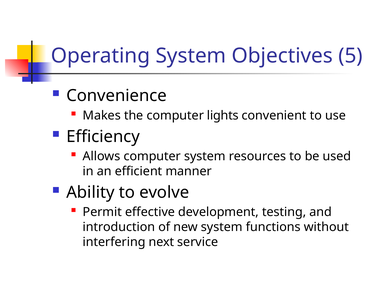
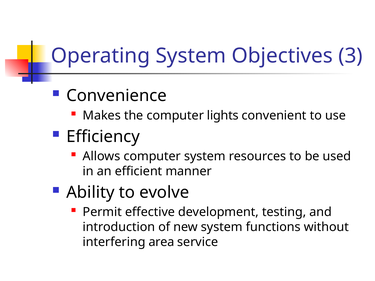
5: 5 -> 3
next: next -> area
